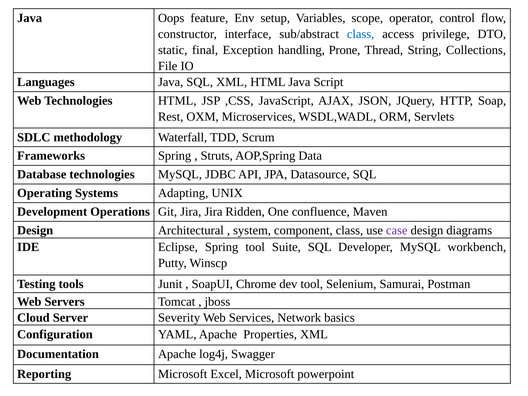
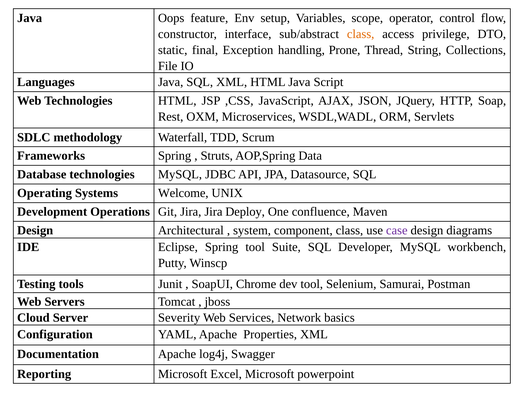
class at (361, 34) colour: blue -> orange
Adapting: Adapting -> Welcome
Ridden: Ridden -> Deploy
